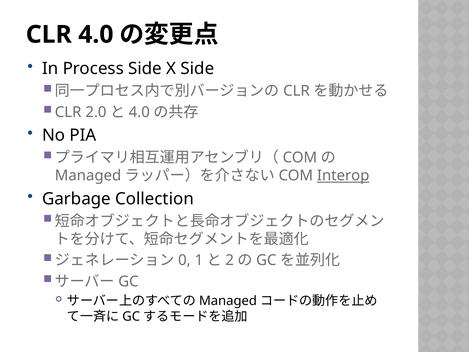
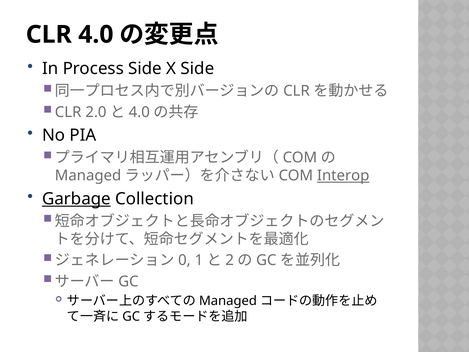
Garbage underline: none -> present
